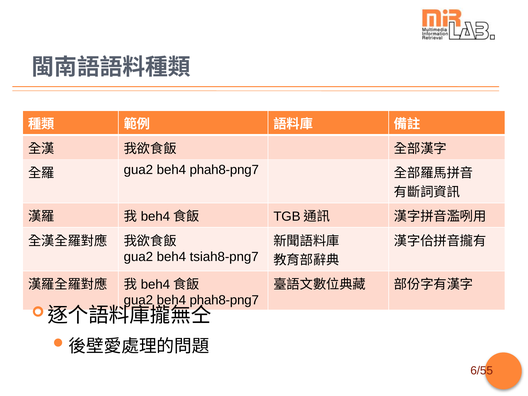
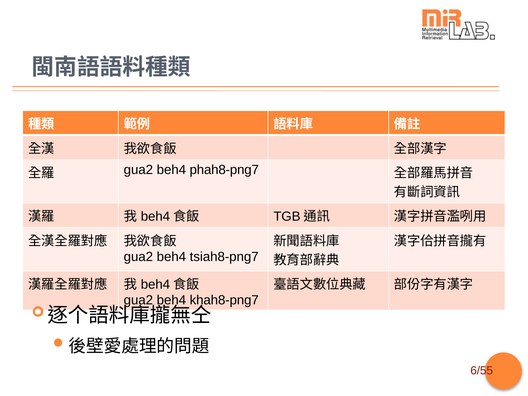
phah8-png7 at (224, 300): phah8-png7 -> khah8-png7
